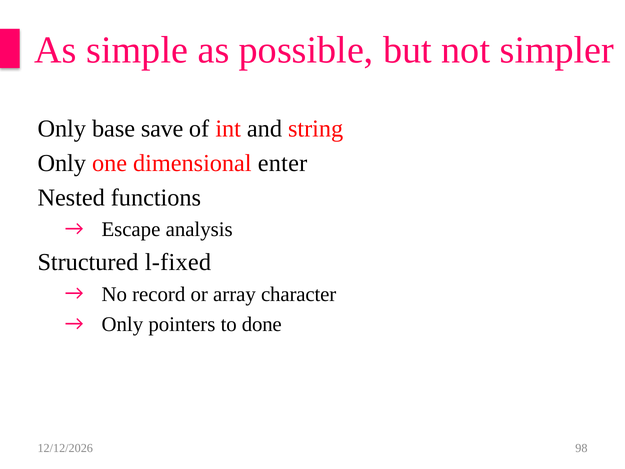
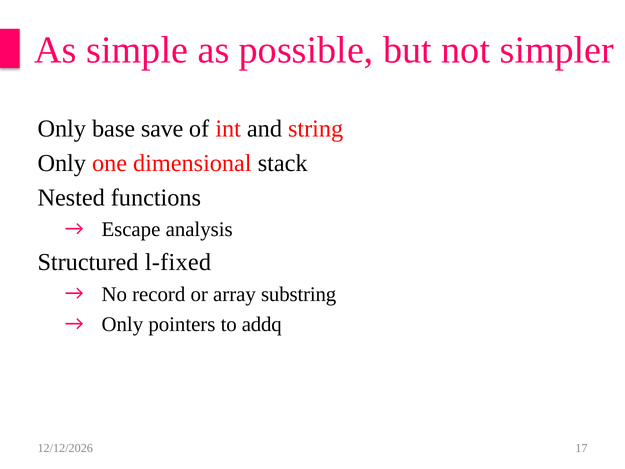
enter: enter -> stack
character: character -> substring
done: done -> addq
98: 98 -> 17
